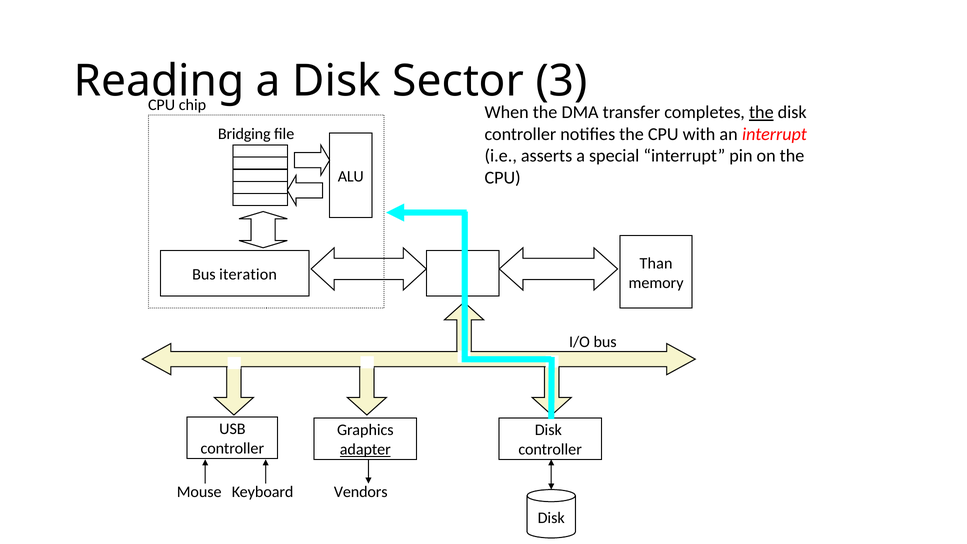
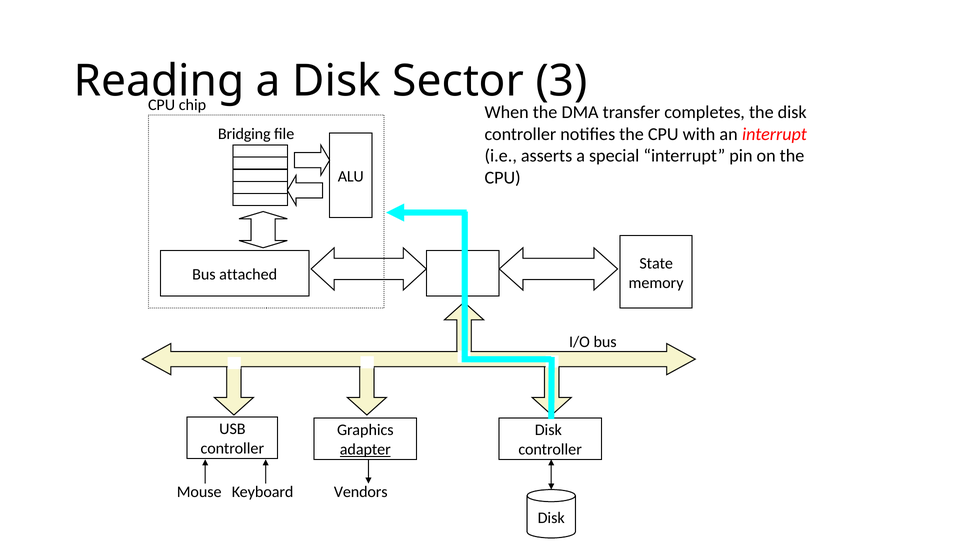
the at (761, 112) underline: present -> none
Than: Than -> State
iteration: iteration -> attached
